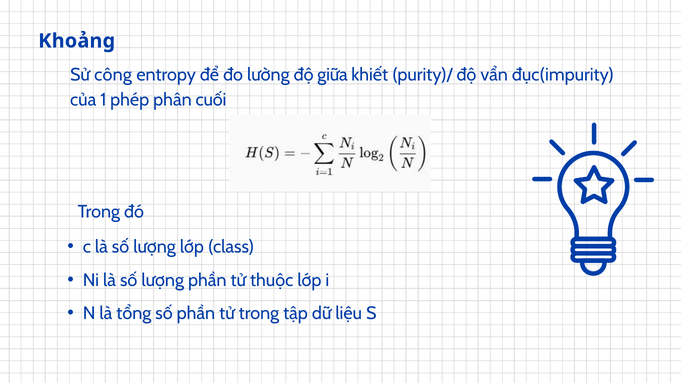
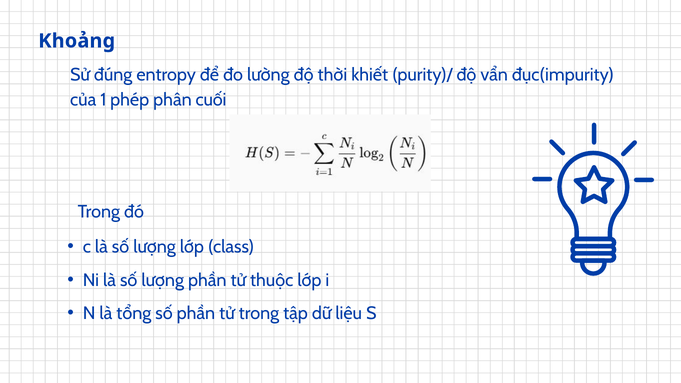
công: công -> đúng
giữa: giữa -> thời
